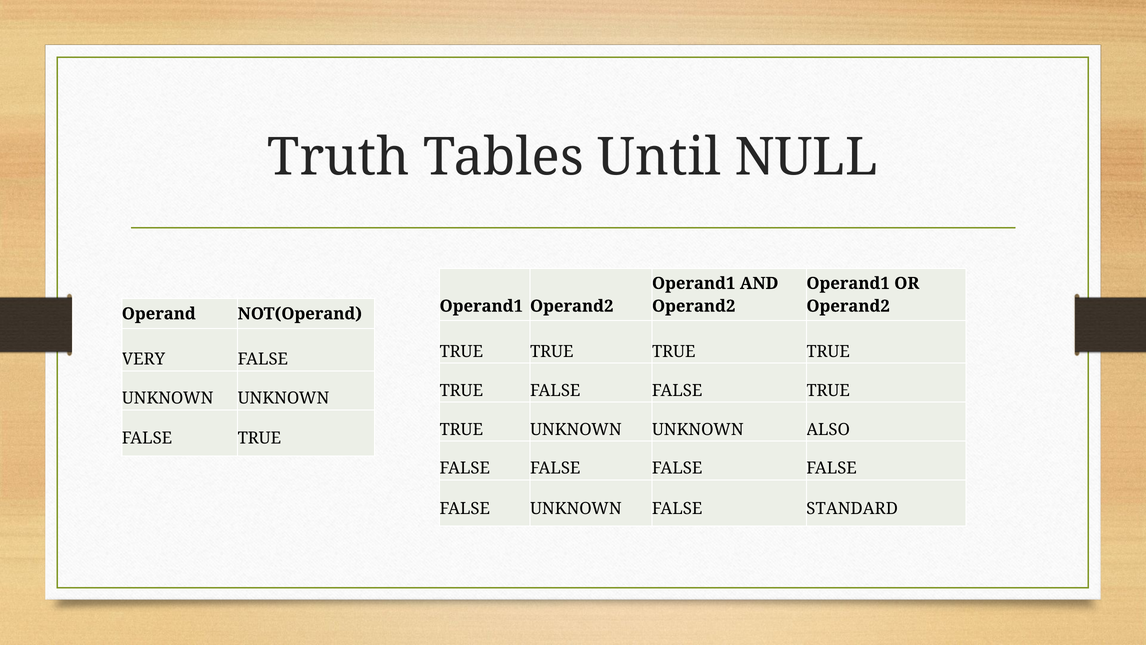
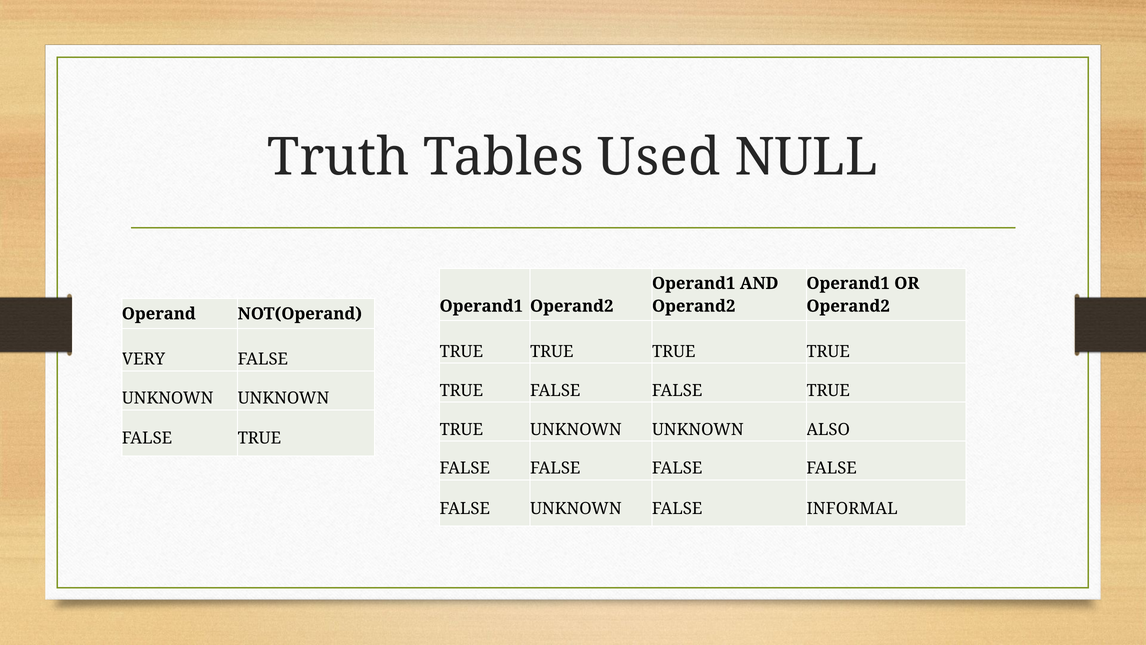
Until: Until -> Used
STANDARD: STANDARD -> INFORMAL
